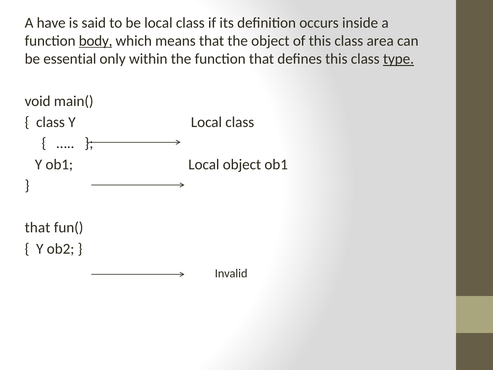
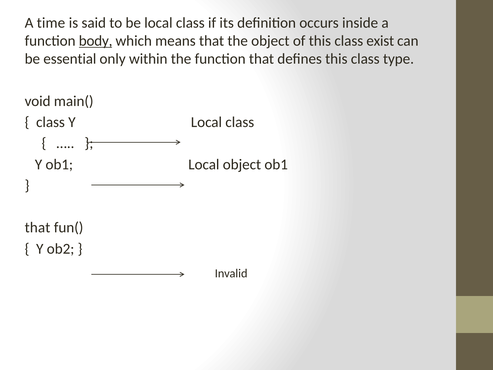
have: have -> time
area: area -> exist
type underline: present -> none
